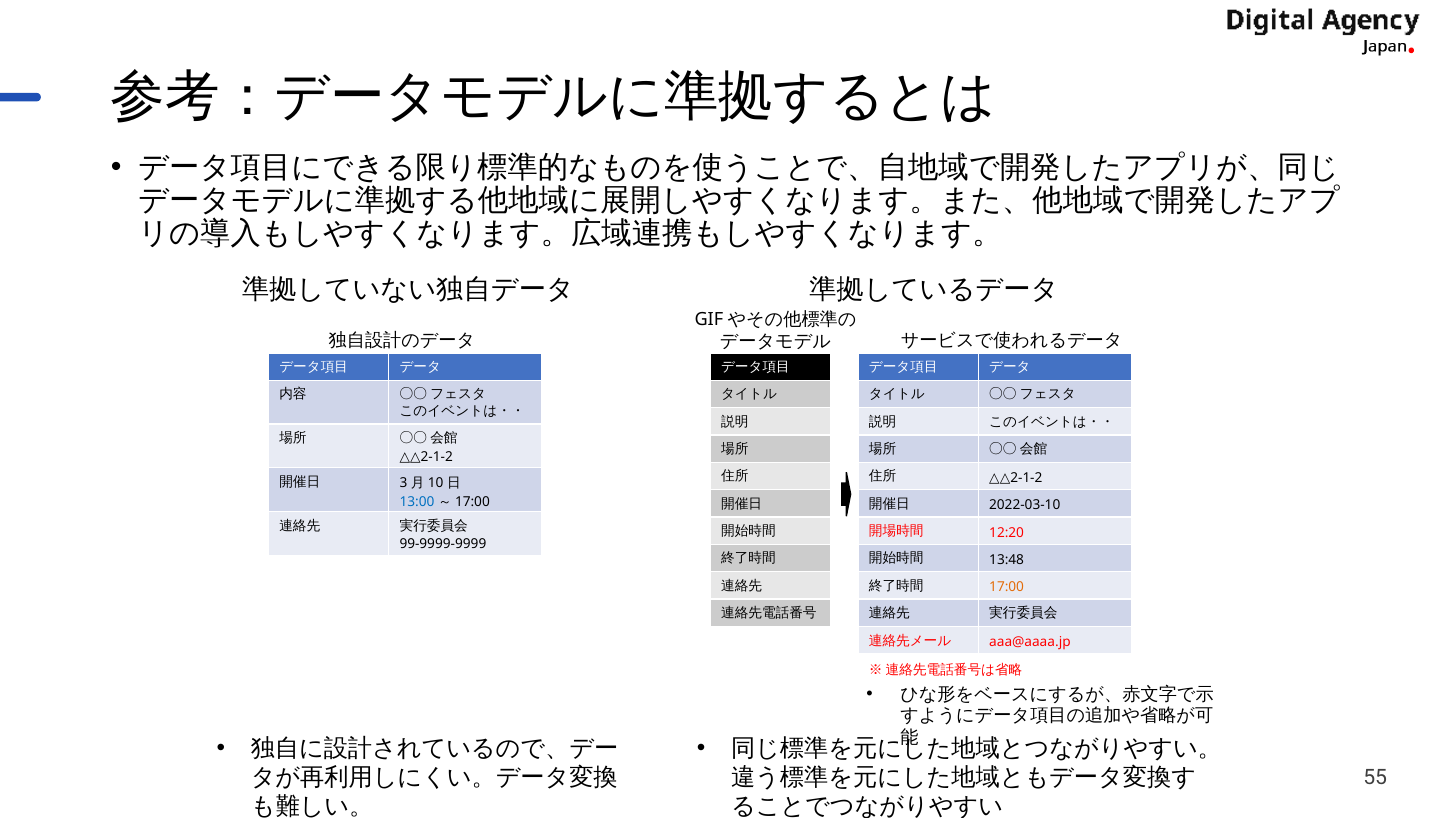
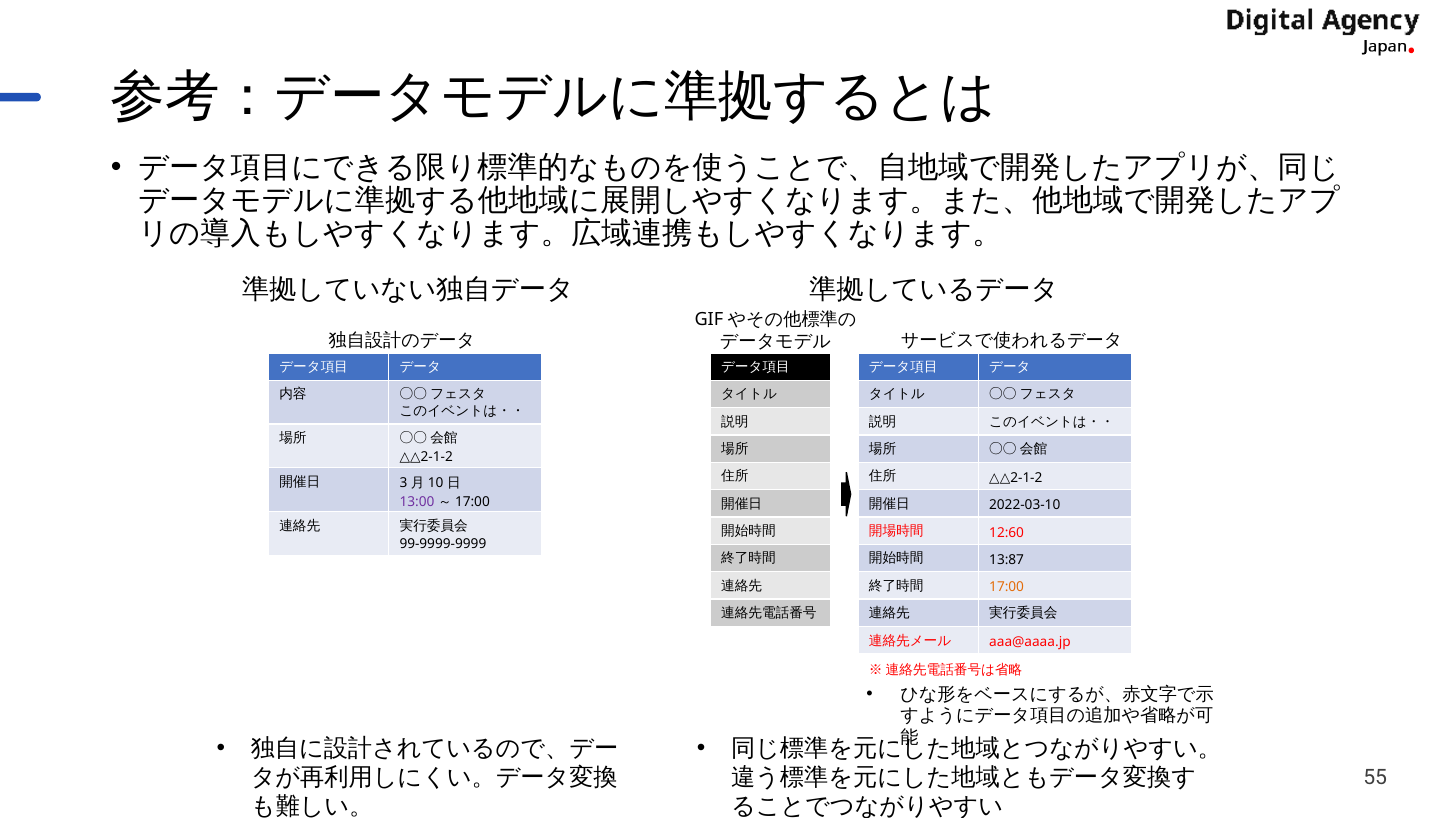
13:00 colour: blue -> purple
12:20: 12:20 -> 12:60
13:48: 13:48 -> 13:87
